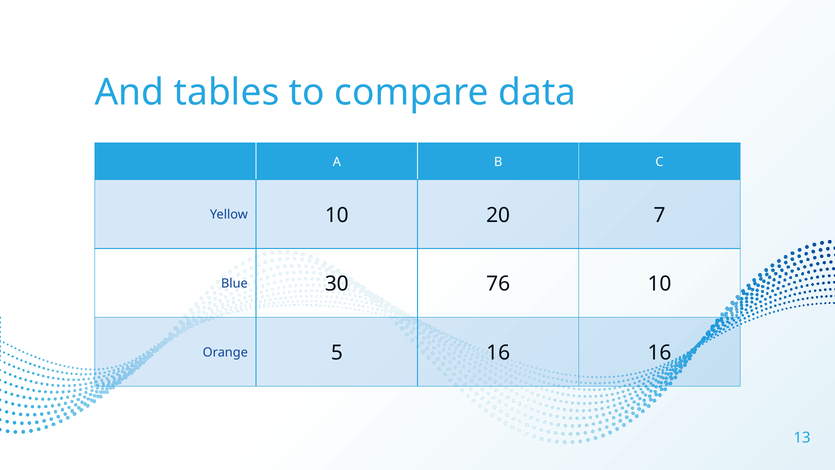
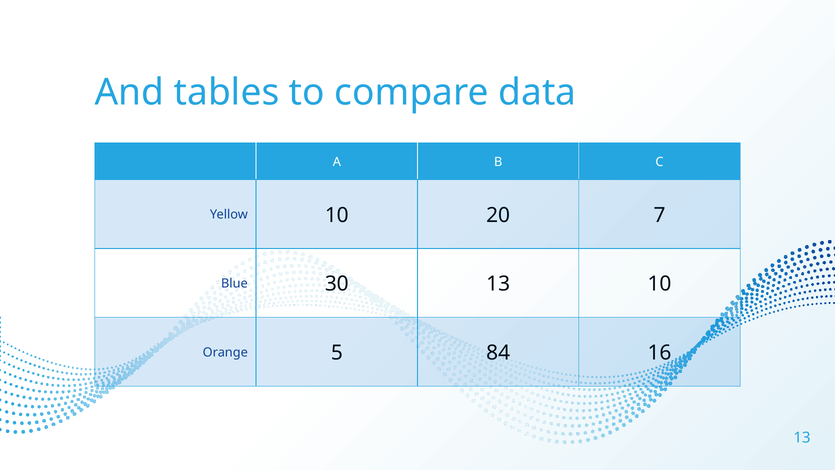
30 76: 76 -> 13
5 16: 16 -> 84
